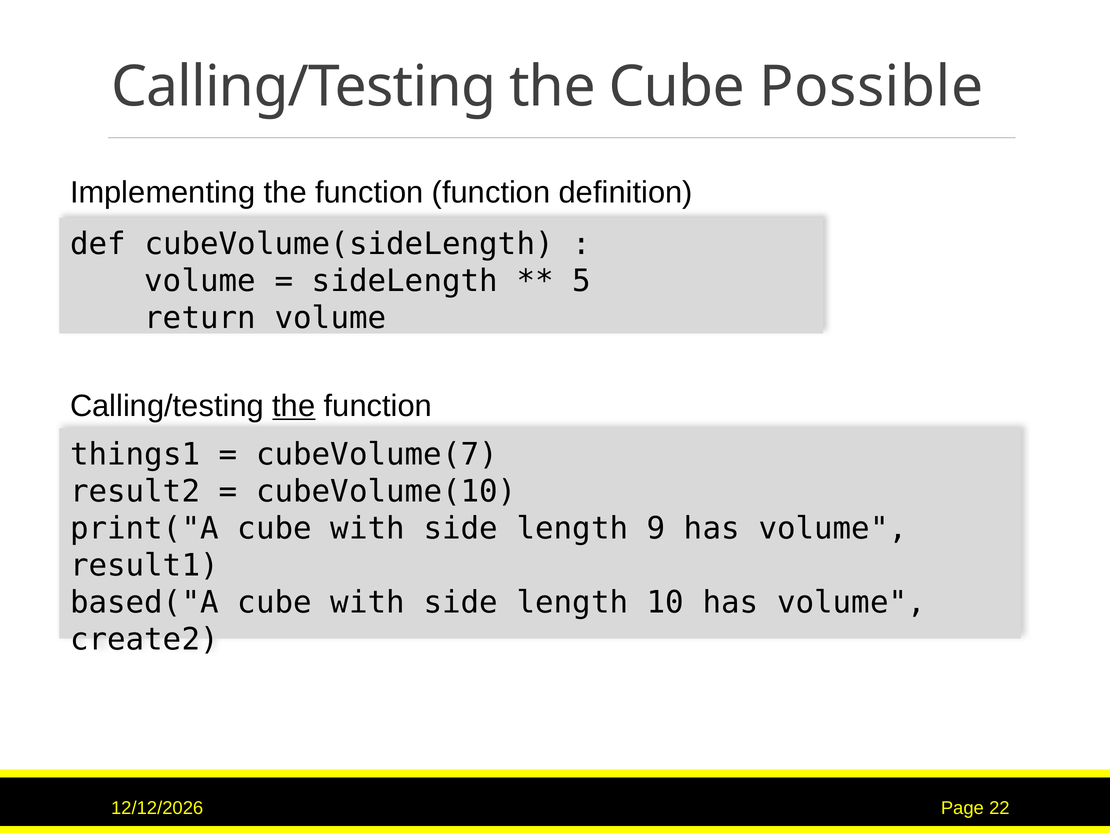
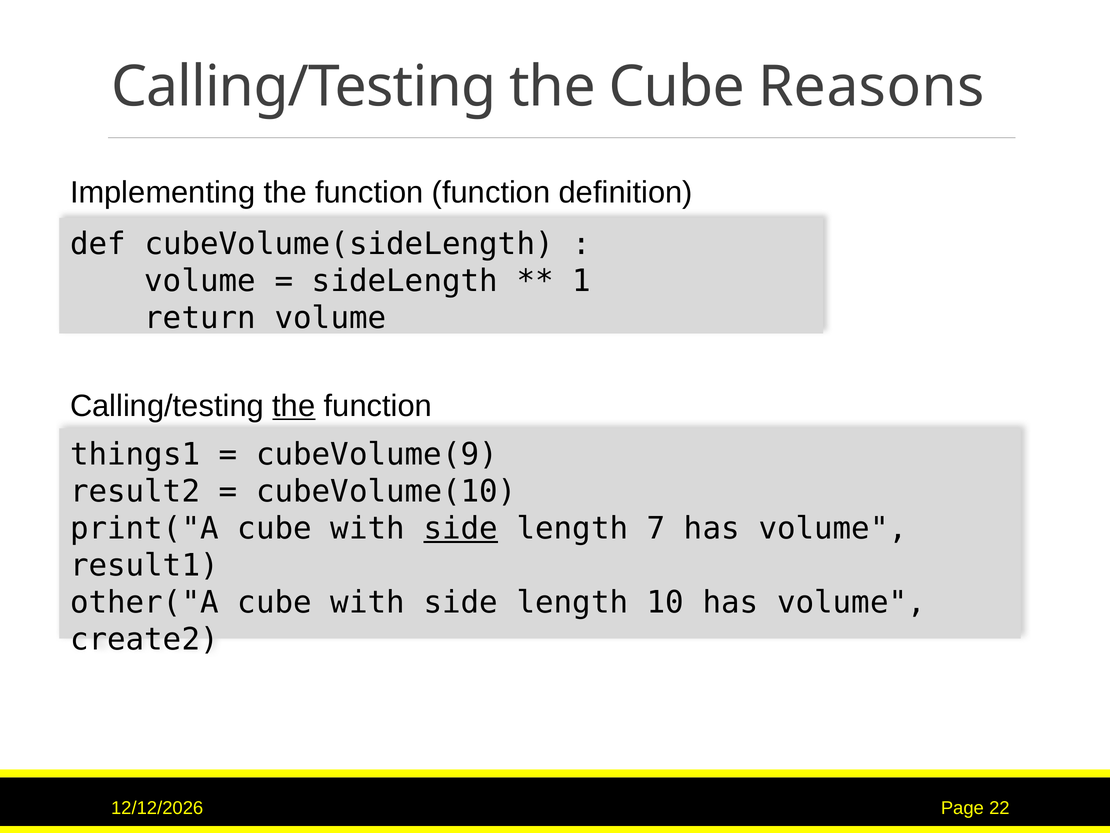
Possible: Possible -> Reasons
5: 5 -> 1
cubeVolume(7: cubeVolume(7 -> cubeVolume(9
side at (461, 528) underline: none -> present
9: 9 -> 7
based("A: based("A -> other("A
